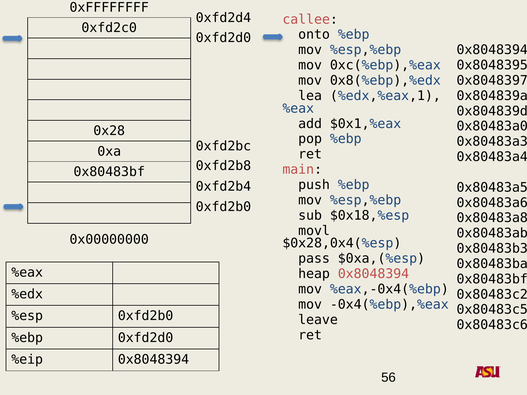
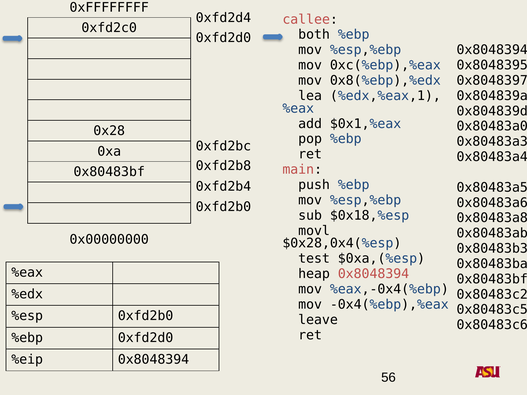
onto: onto -> both
pass: pass -> test
